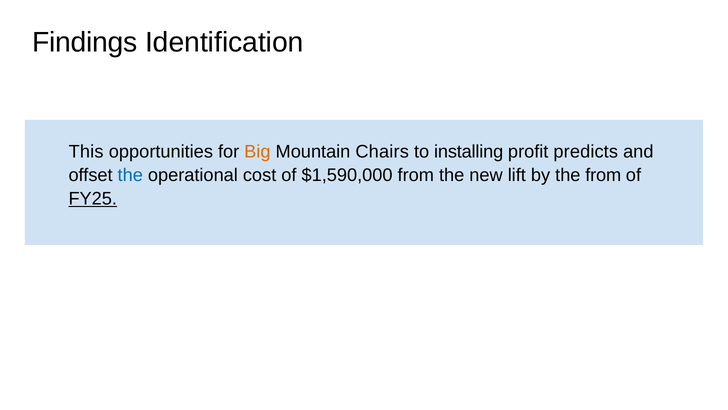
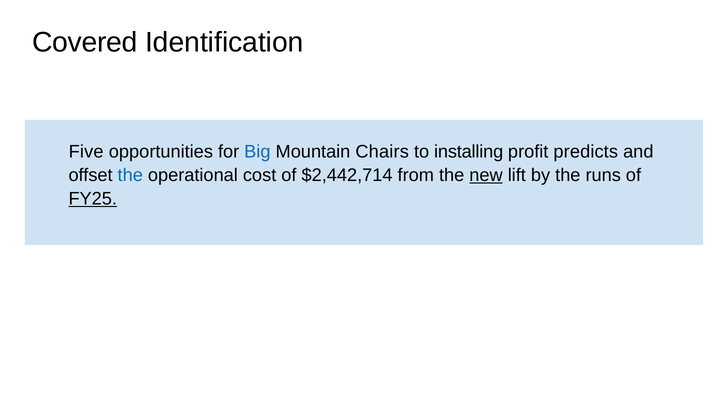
Findings: Findings -> Covered
This: This -> Five
Big colour: orange -> blue
$1,590,000: $1,590,000 -> $2,442,714
new underline: none -> present
the from: from -> runs
